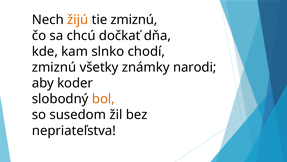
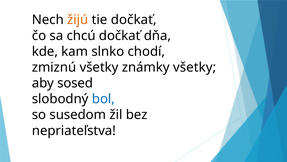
tie zmiznú: zmiznú -> dočkať
známky narodi: narodi -> všetky
koder: koder -> sosed
bol colour: orange -> blue
